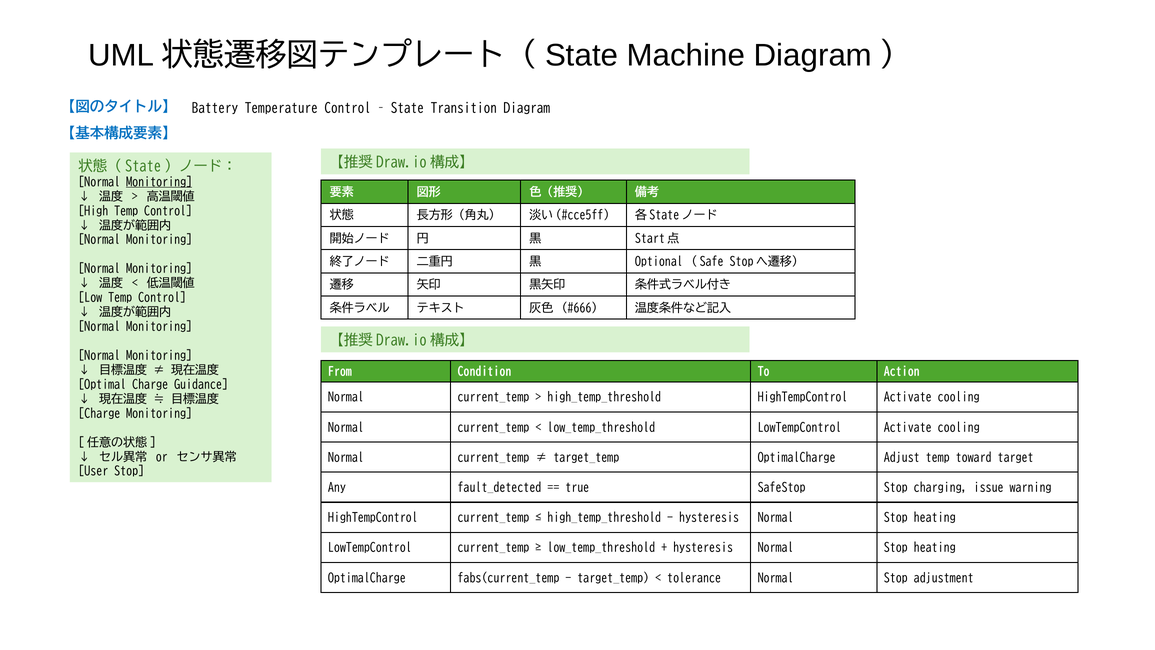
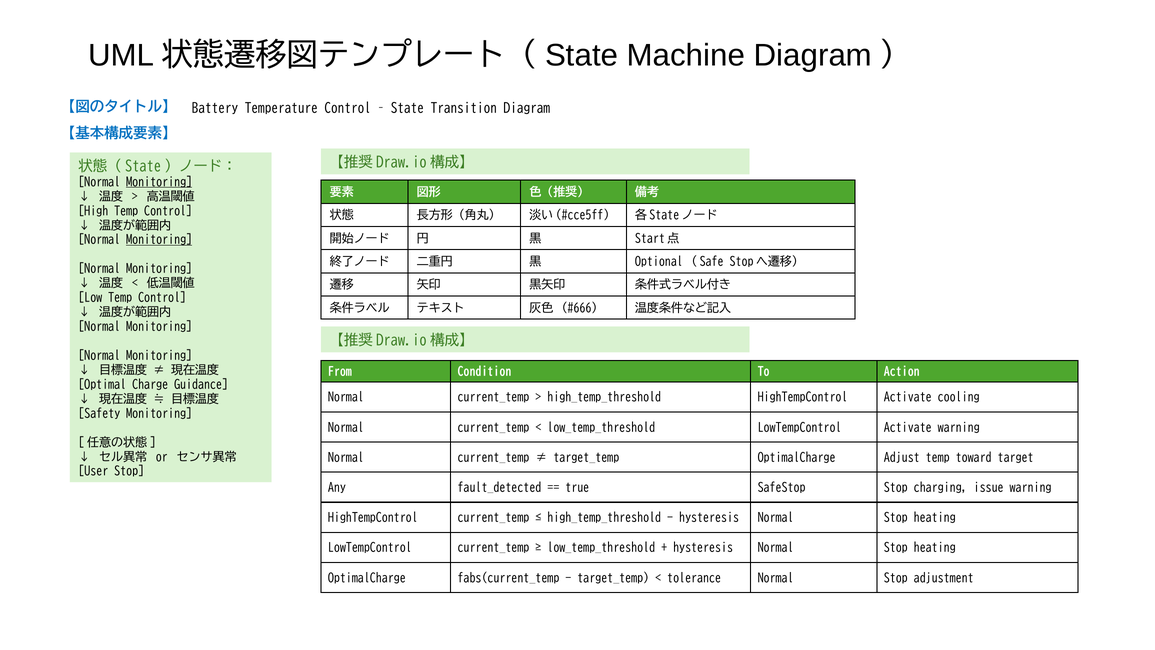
Monitoring at (159, 240) underline: none -> present
Charge at (99, 413): Charge -> Safety
LowTempControl Activate cooling: cooling -> warning
